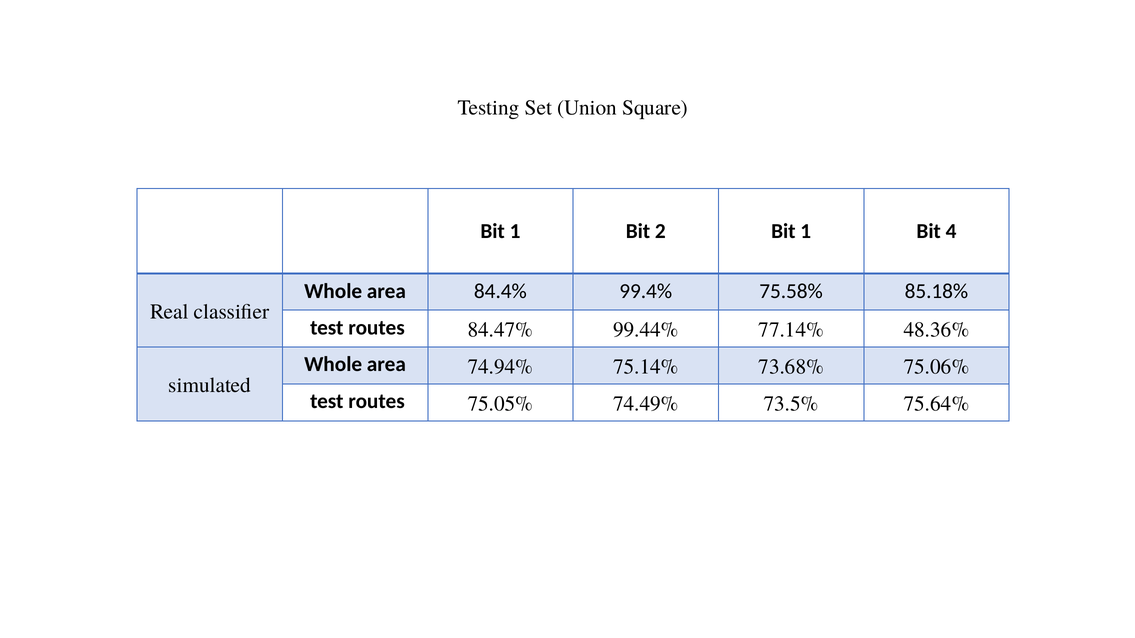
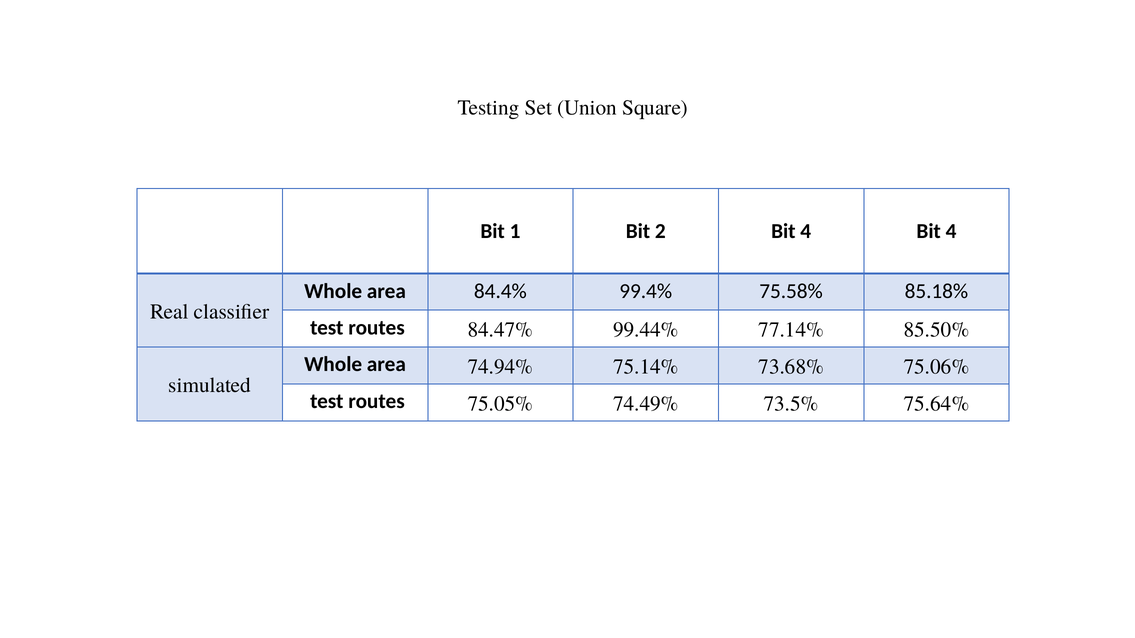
2 Bit 1: 1 -> 4
48.36%: 48.36% -> 85.50%
